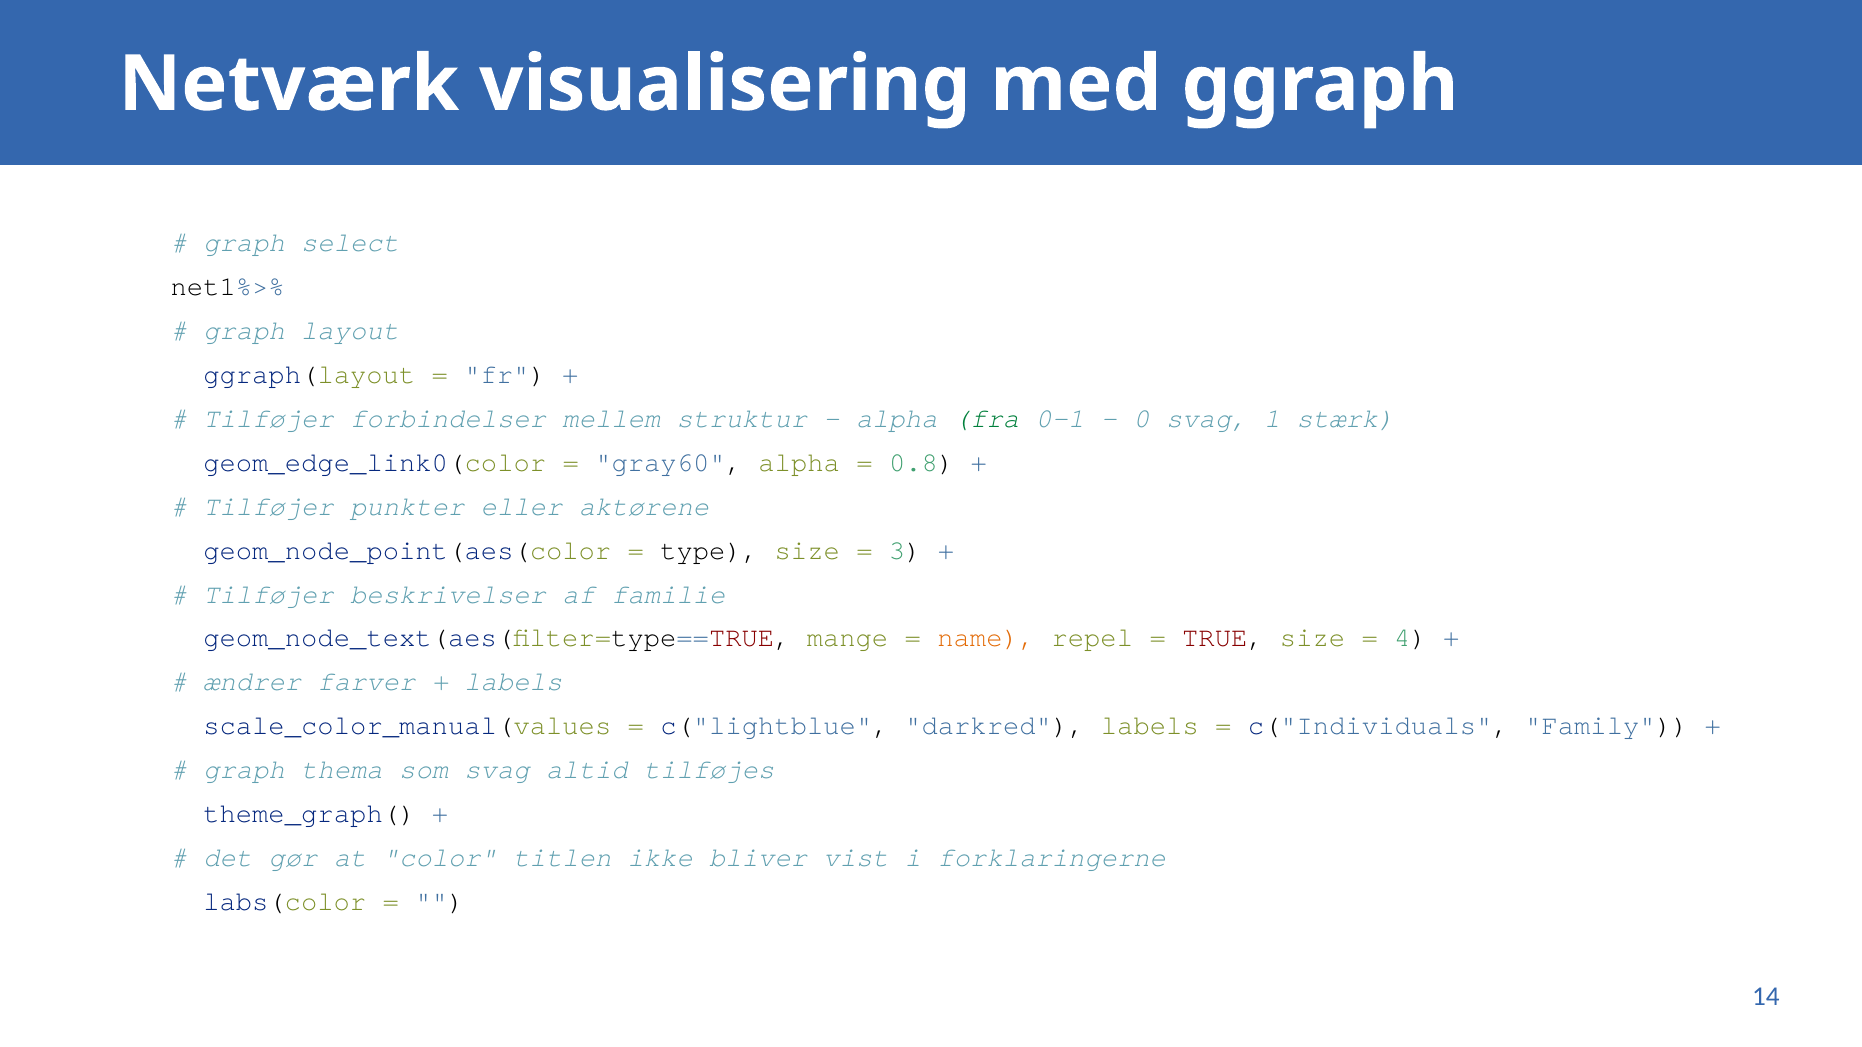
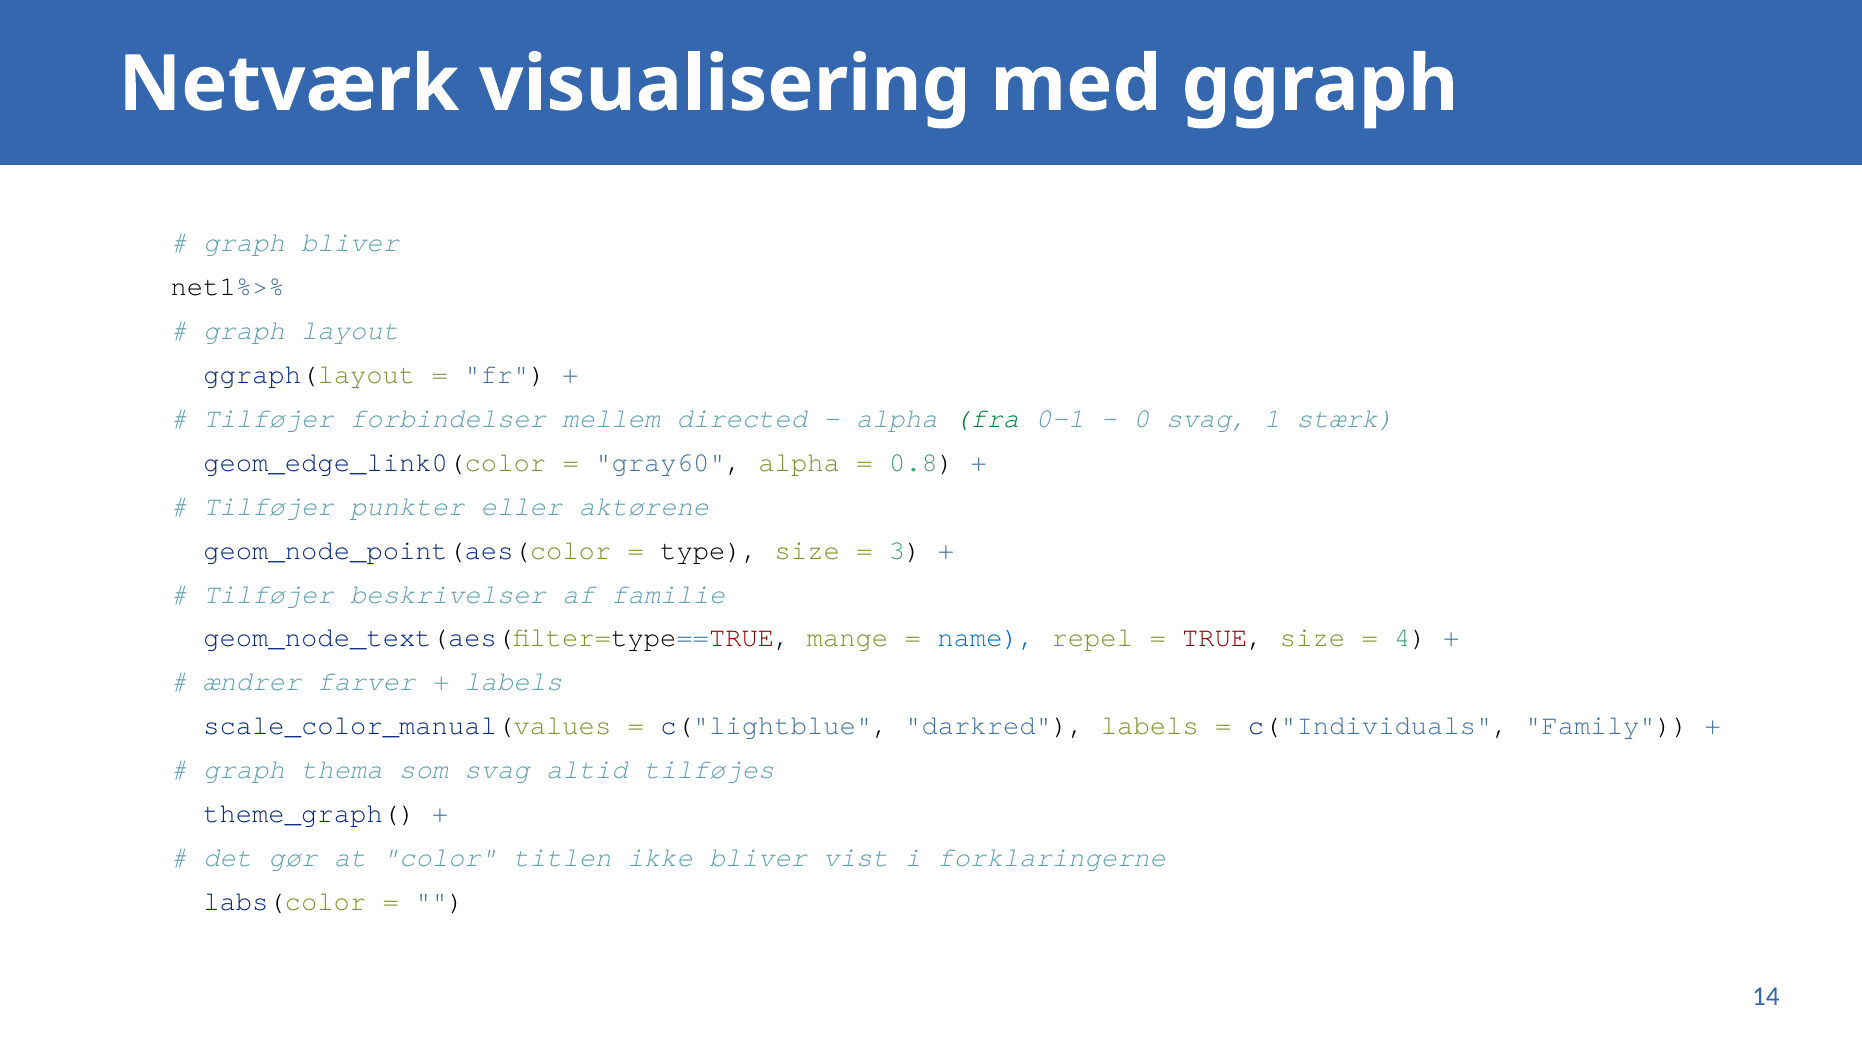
graph select: select -> bliver
struktur: struktur -> directed
name colour: orange -> blue
